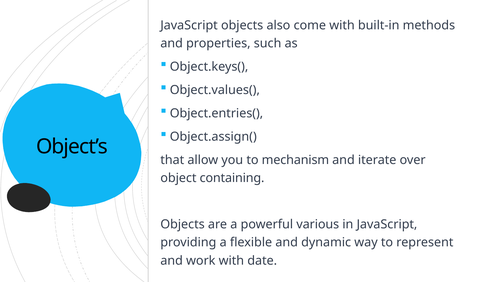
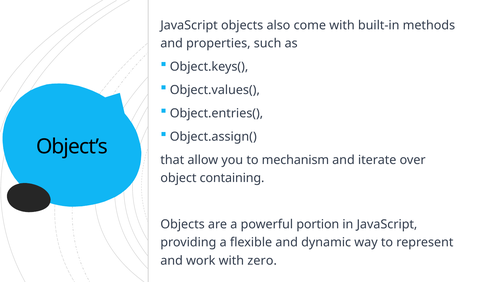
various: various -> portion
date: date -> zero
